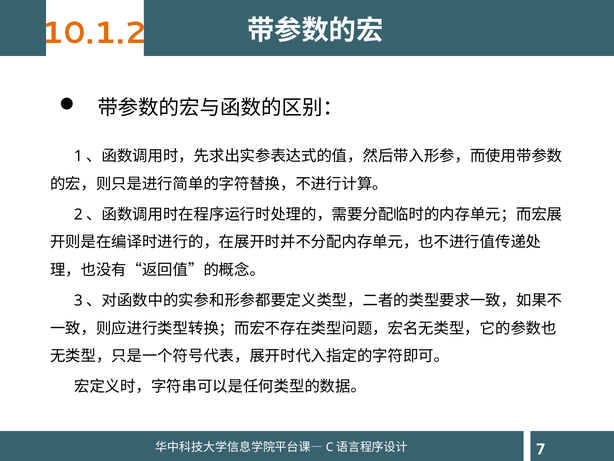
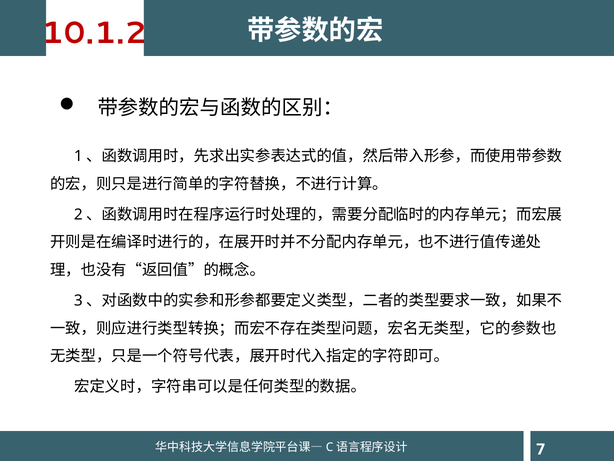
10.1.2 colour: orange -> red
